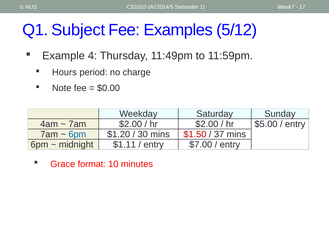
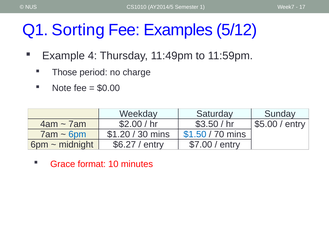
Subject: Subject -> Sorting
Hours: Hours -> Those
hr $2.00: $2.00 -> $3.50
$1.50 colour: red -> blue
37: 37 -> 70
$1.11: $1.11 -> $6.27
